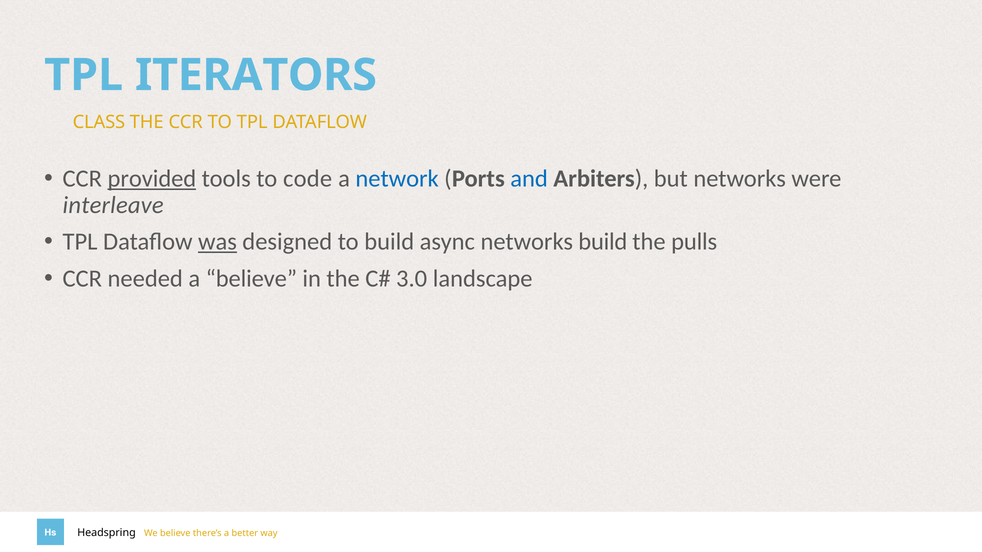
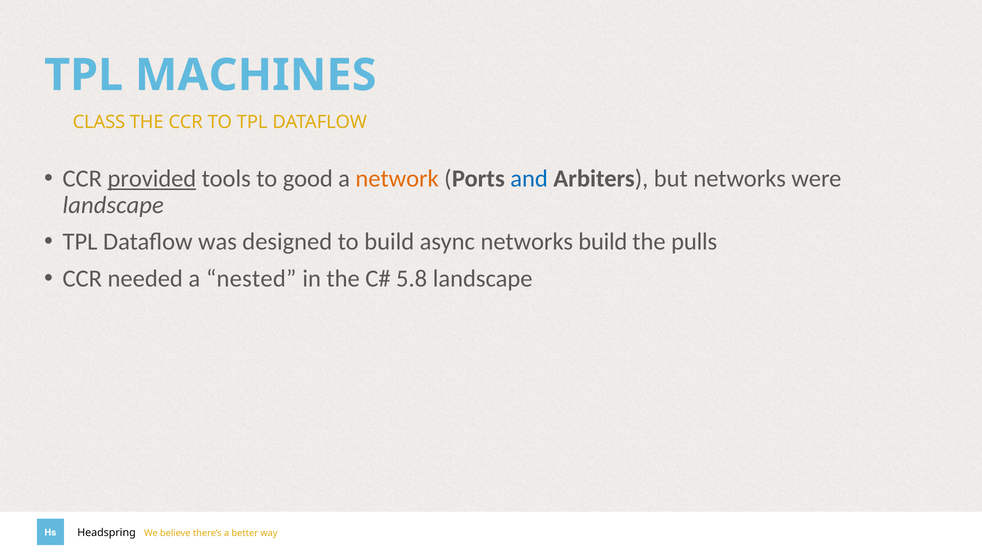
ITERATORS: ITERATORS -> MACHINES
code: code -> good
network colour: blue -> orange
interleave at (113, 205): interleave -> landscape
was underline: present -> none
a believe: believe -> nested
3.0: 3.0 -> 5.8
